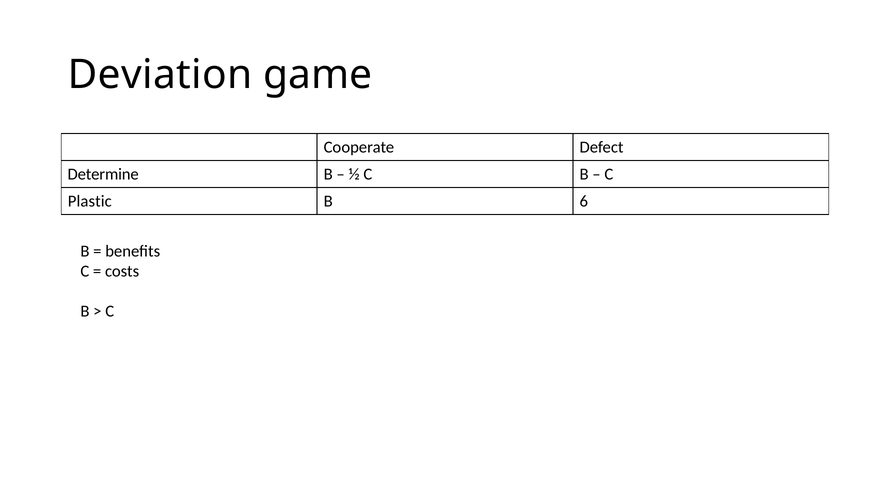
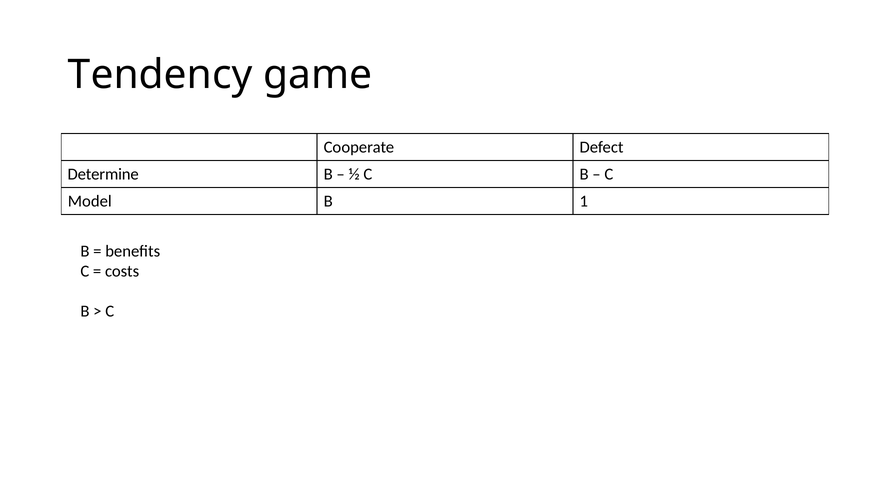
Deviation: Deviation -> Tendency
Plastic: Plastic -> Model
6: 6 -> 1
